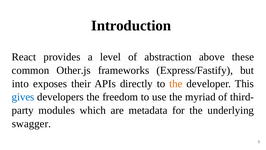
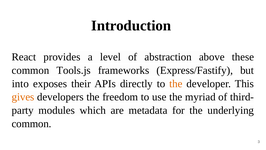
Other.js: Other.js -> Tools.js
gives colour: blue -> orange
swagger at (31, 123): swagger -> common
